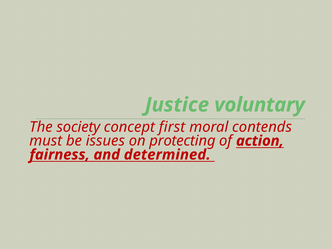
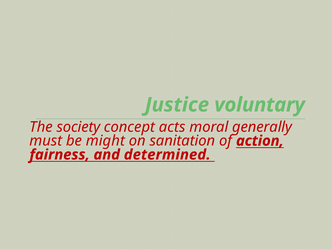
first: first -> acts
contends: contends -> generally
issues: issues -> might
protecting: protecting -> sanitation
